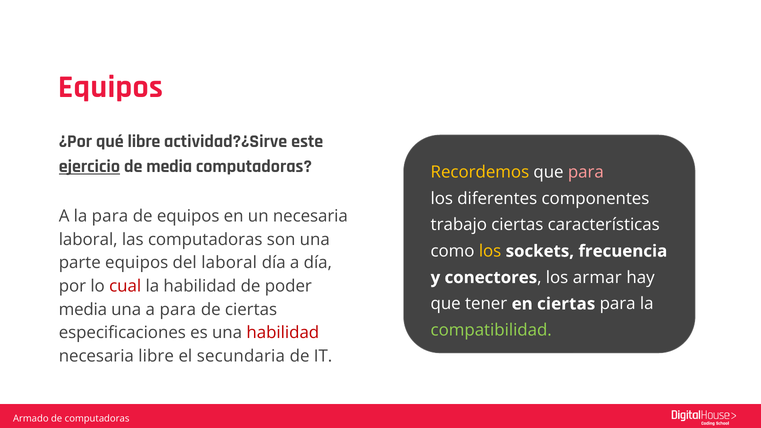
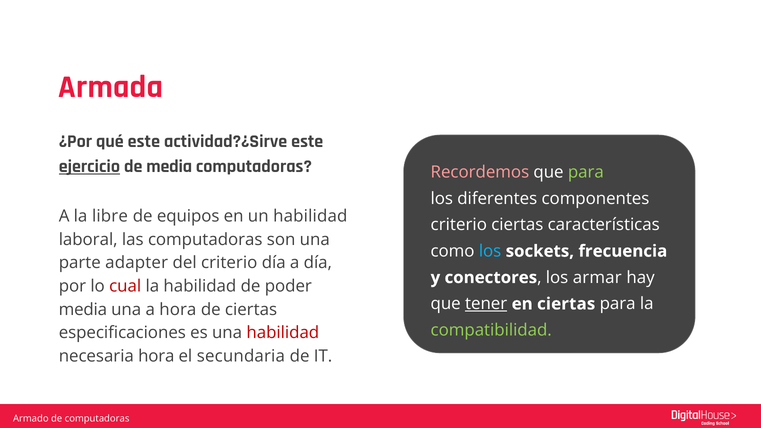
Equipos at (111, 87): Equipos -> Armada
qué libre: libre -> este
Recordemos colour: yellow -> pink
para at (586, 172) colour: pink -> light green
la para: para -> libre
un necesaria: necesaria -> habilidad
trabajo at (459, 225): trabajo -> criterio
los at (490, 251) colour: yellow -> light blue
parte equipos: equipos -> adapter
del laboral: laboral -> criterio
tener underline: none -> present
a para: para -> hora
necesaria libre: libre -> hora
